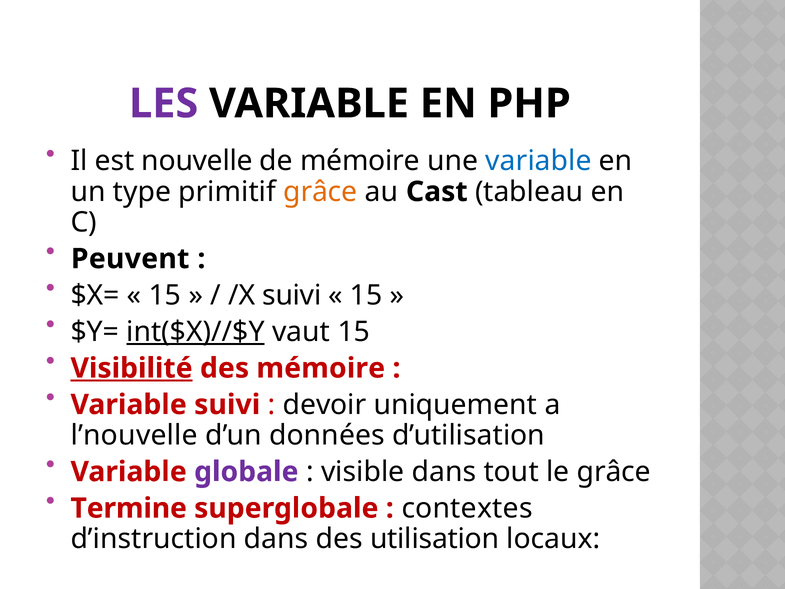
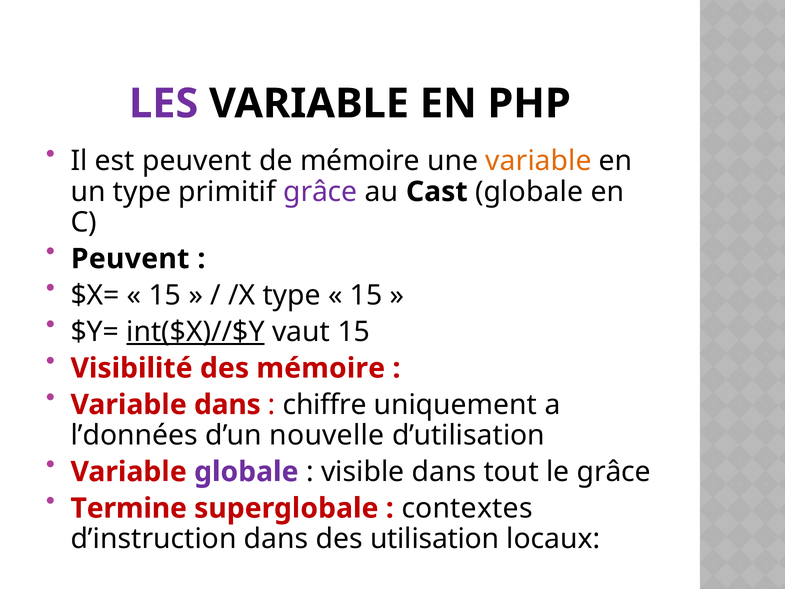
est nouvelle: nouvelle -> peuvent
variable at (538, 161) colour: blue -> orange
grâce at (320, 192) colour: orange -> purple
Cast tableau: tableau -> globale
/X suivi: suivi -> type
Visibilité underline: present -> none
Variable suivi: suivi -> dans
devoir: devoir -> chiffre
l’nouvelle: l’nouvelle -> l’données
données: données -> nouvelle
